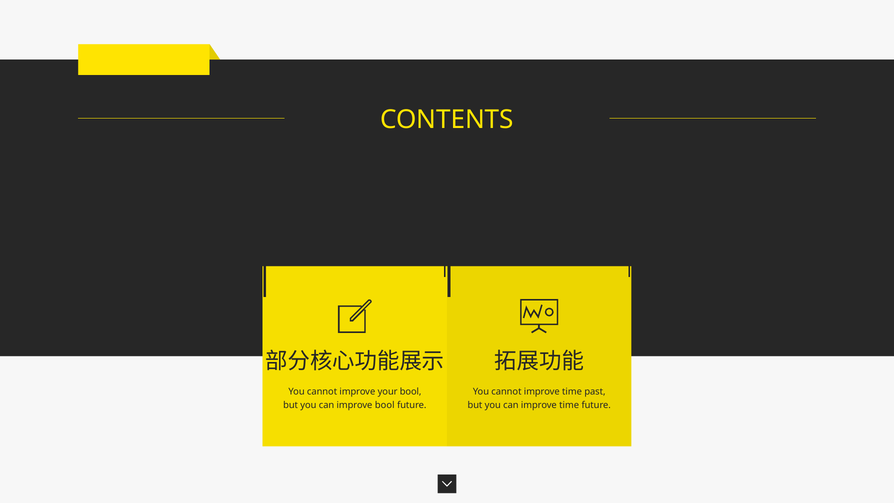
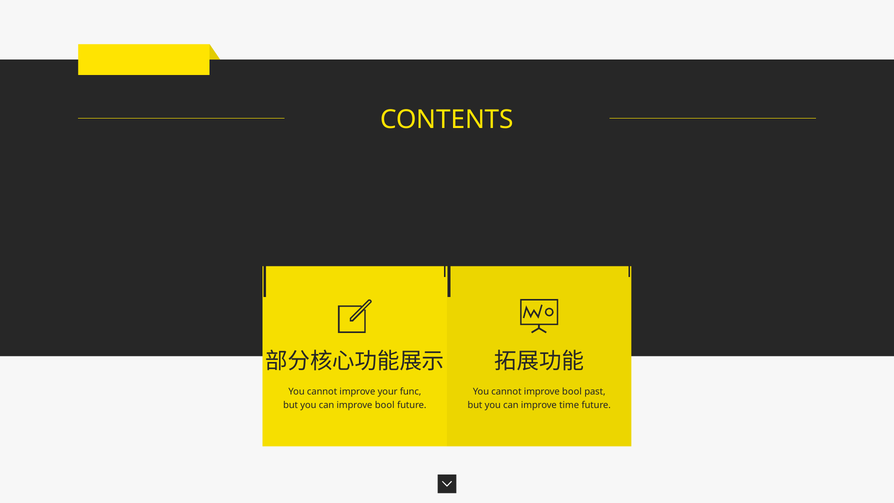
your bool: bool -> func
cannot improve time: time -> bool
